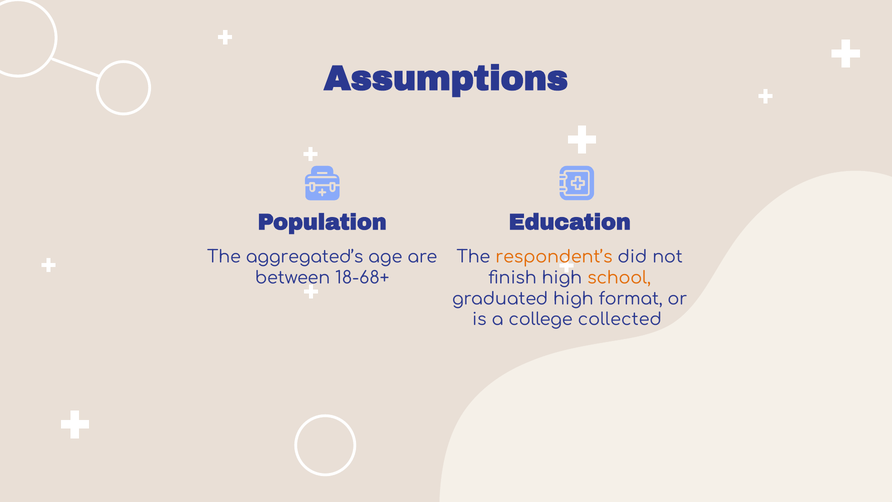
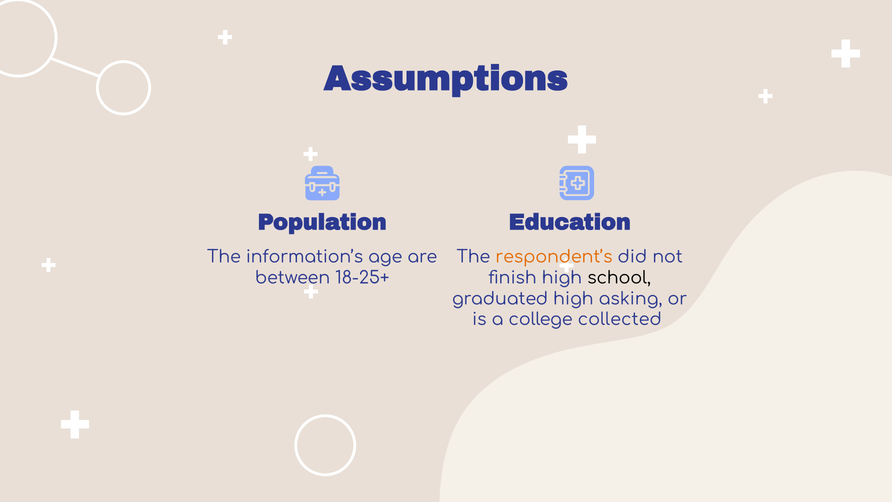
aggregated’s: aggregated’s -> information’s
18-68+: 18-68+ -> 18-25+
school colour: orange -> black
format: format -> asking
